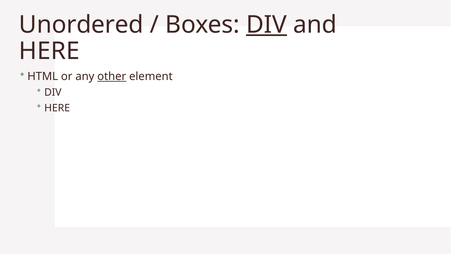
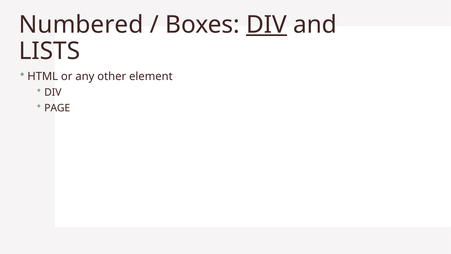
Unordered: Unordered -> Numbered
HERE at (49, 51): HERE -> LISTS
other underline: present -> none
HERE at (57, 108): HERE -> PAGE
